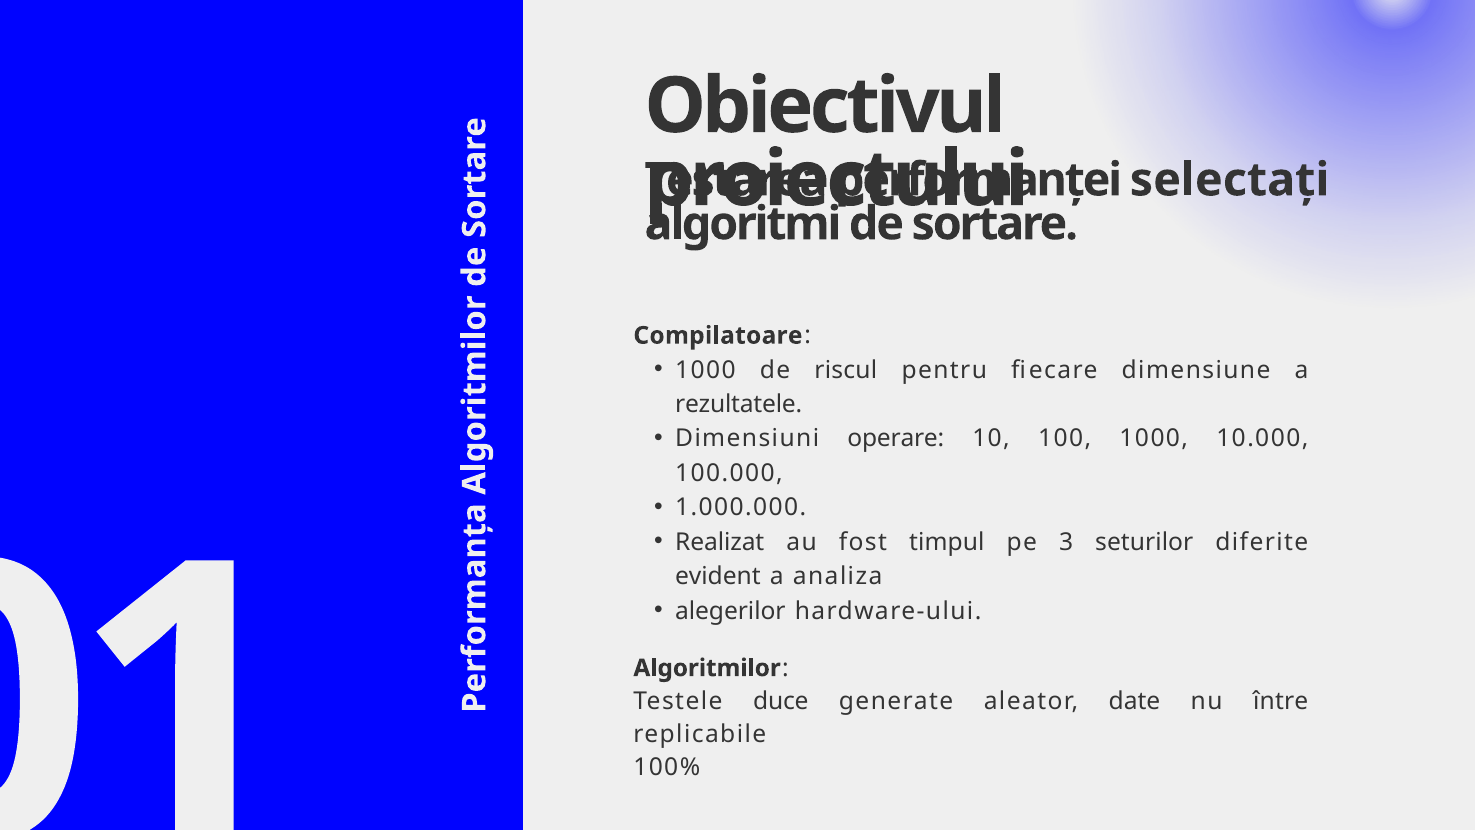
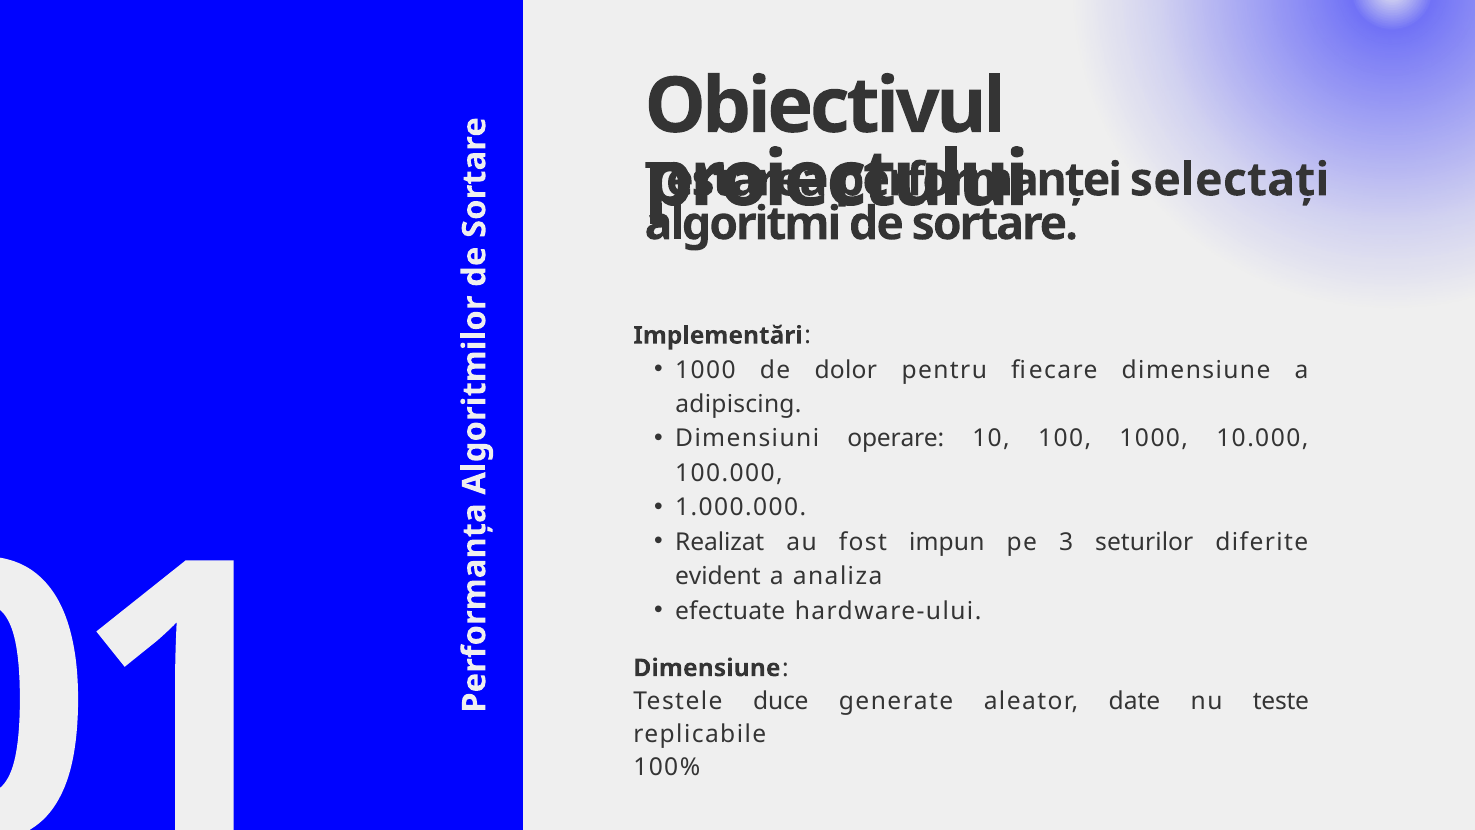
Compilatoare: Compilatoare -> Implementări
riscul: riscul -> dolor
rezultatele: rezultatele -> adipiscing
timpul: timpul -> impun
alegerilor: alegerilor -> efectuate
Algoritmilor at (707, 668): Algoritmilor -> Dimensiune
între: între -> teste
